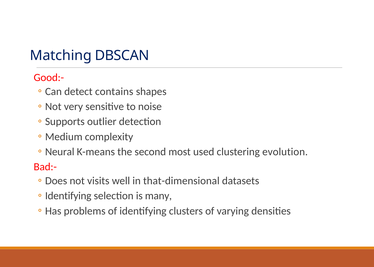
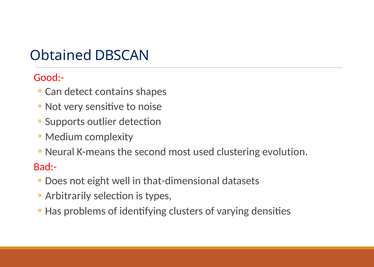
Matching: Matching -> Obtained
visits: visits -> eight
Identifying at (68, 196): Identifying -> Arbitrarily
many: many -> types
